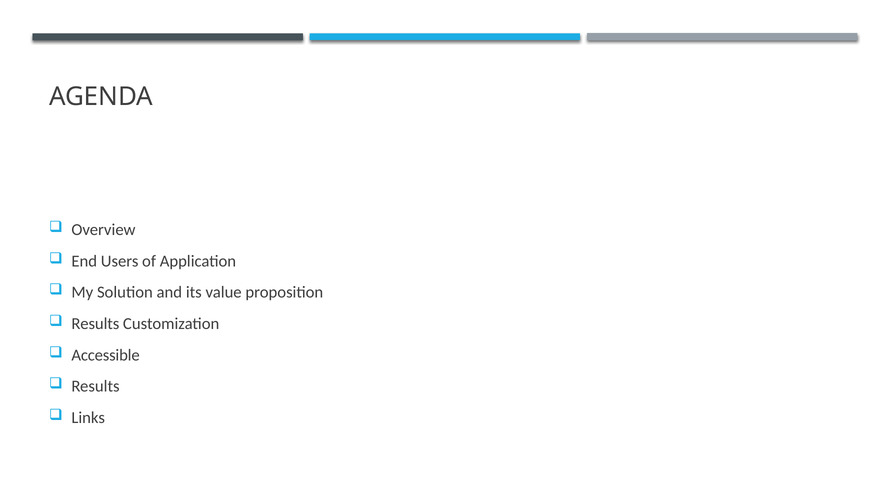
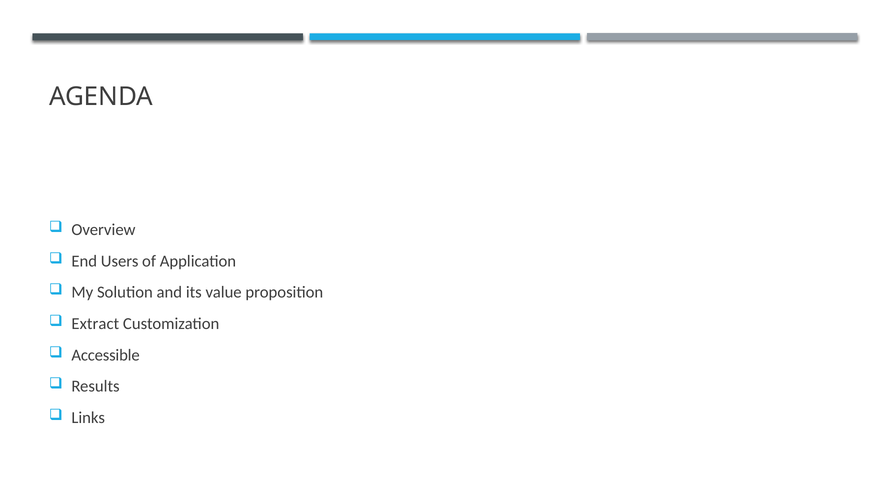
Results at (95, 324): Results -> Extract
